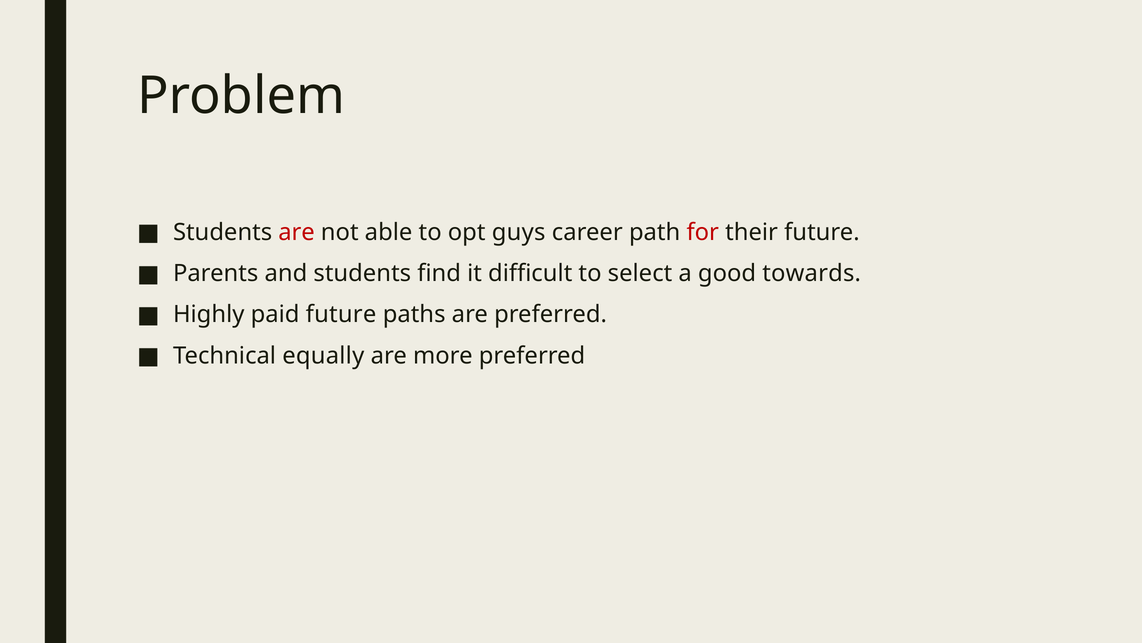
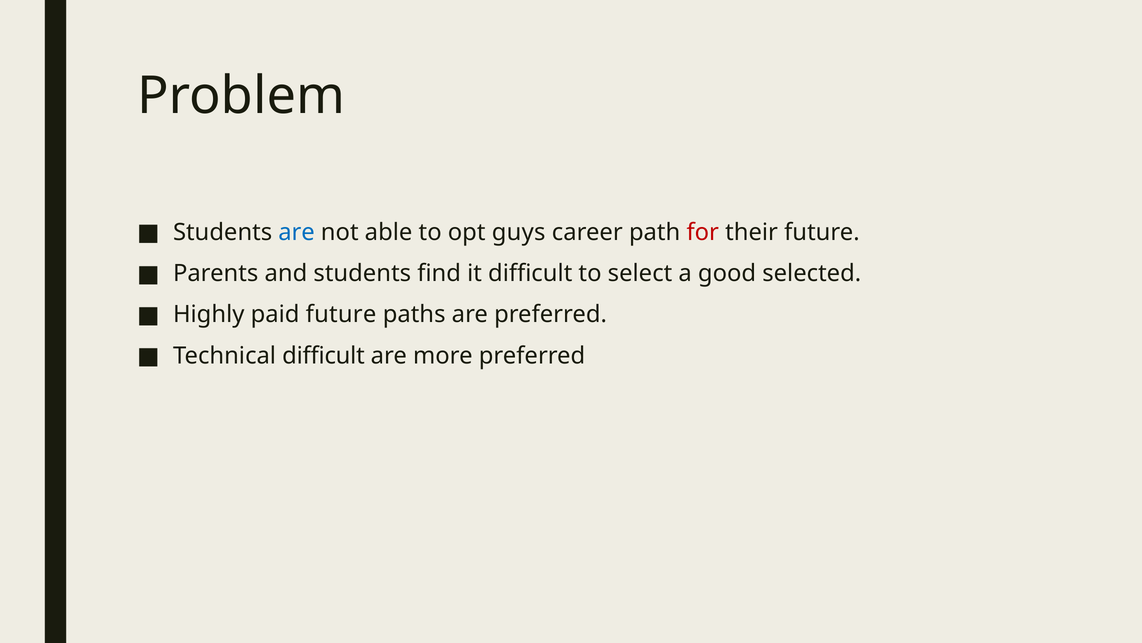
are at (297, 232) colour: red -> blue
towards: towards -> selected
Technical equally: equally -> difficult
